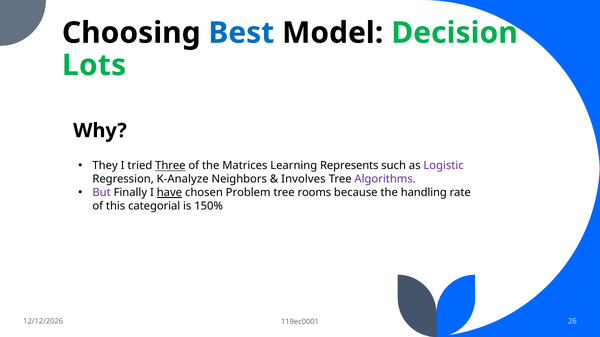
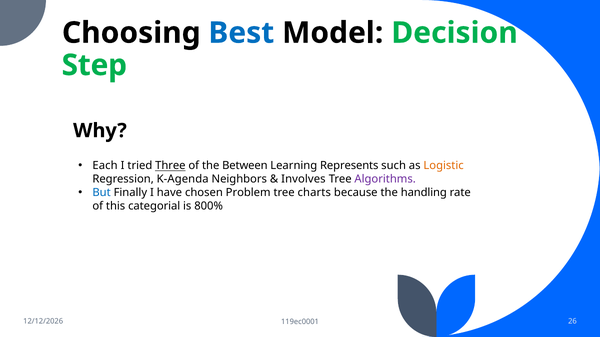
Lots: Lots -> Step
They: They -> Each
Matrices: Matrices -> Between
Logistic colour: purple -> orange
K-Analyze: K-Analyze -> K-Agenda
But colour: purple -> blue
have underline: present -> none
rooms: rooms -> charts
150%: 150% -> 800%
